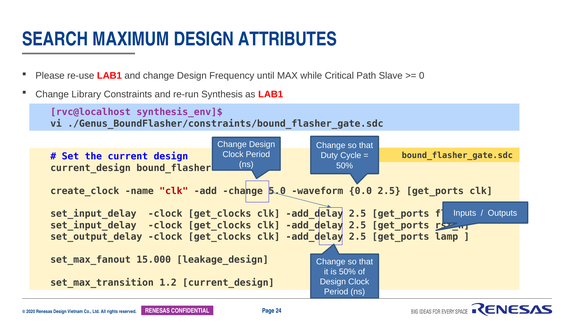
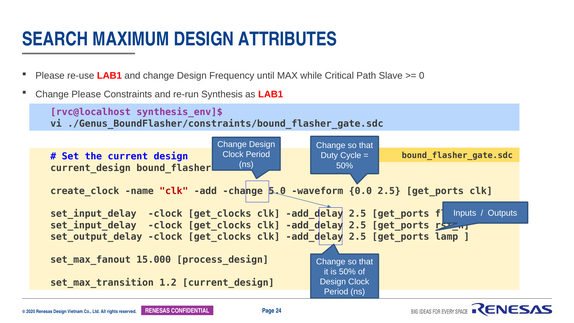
Change Library: Library -> Please
leakage_design: leakage_design -> process_design
